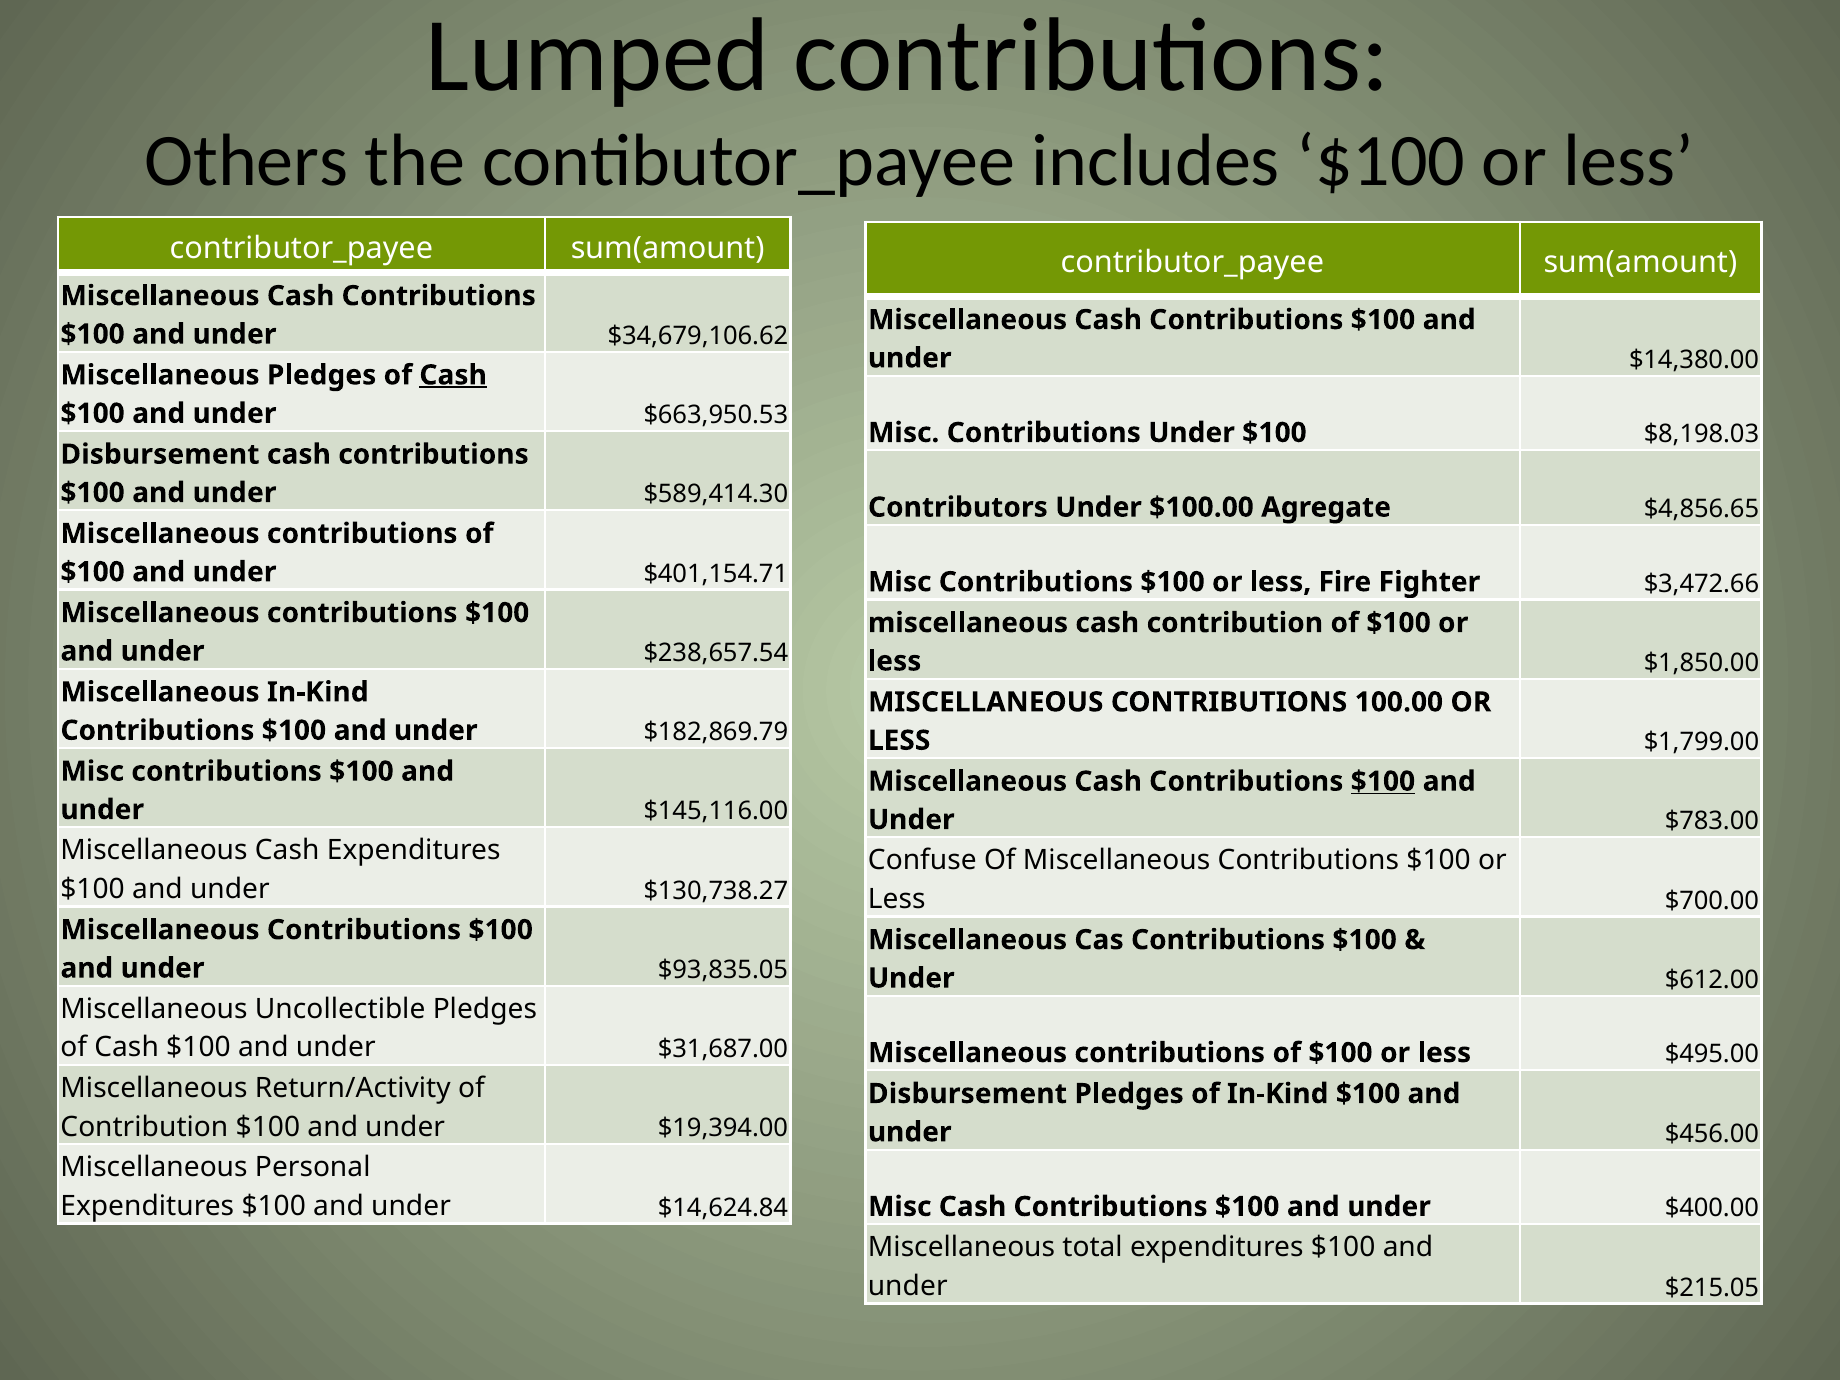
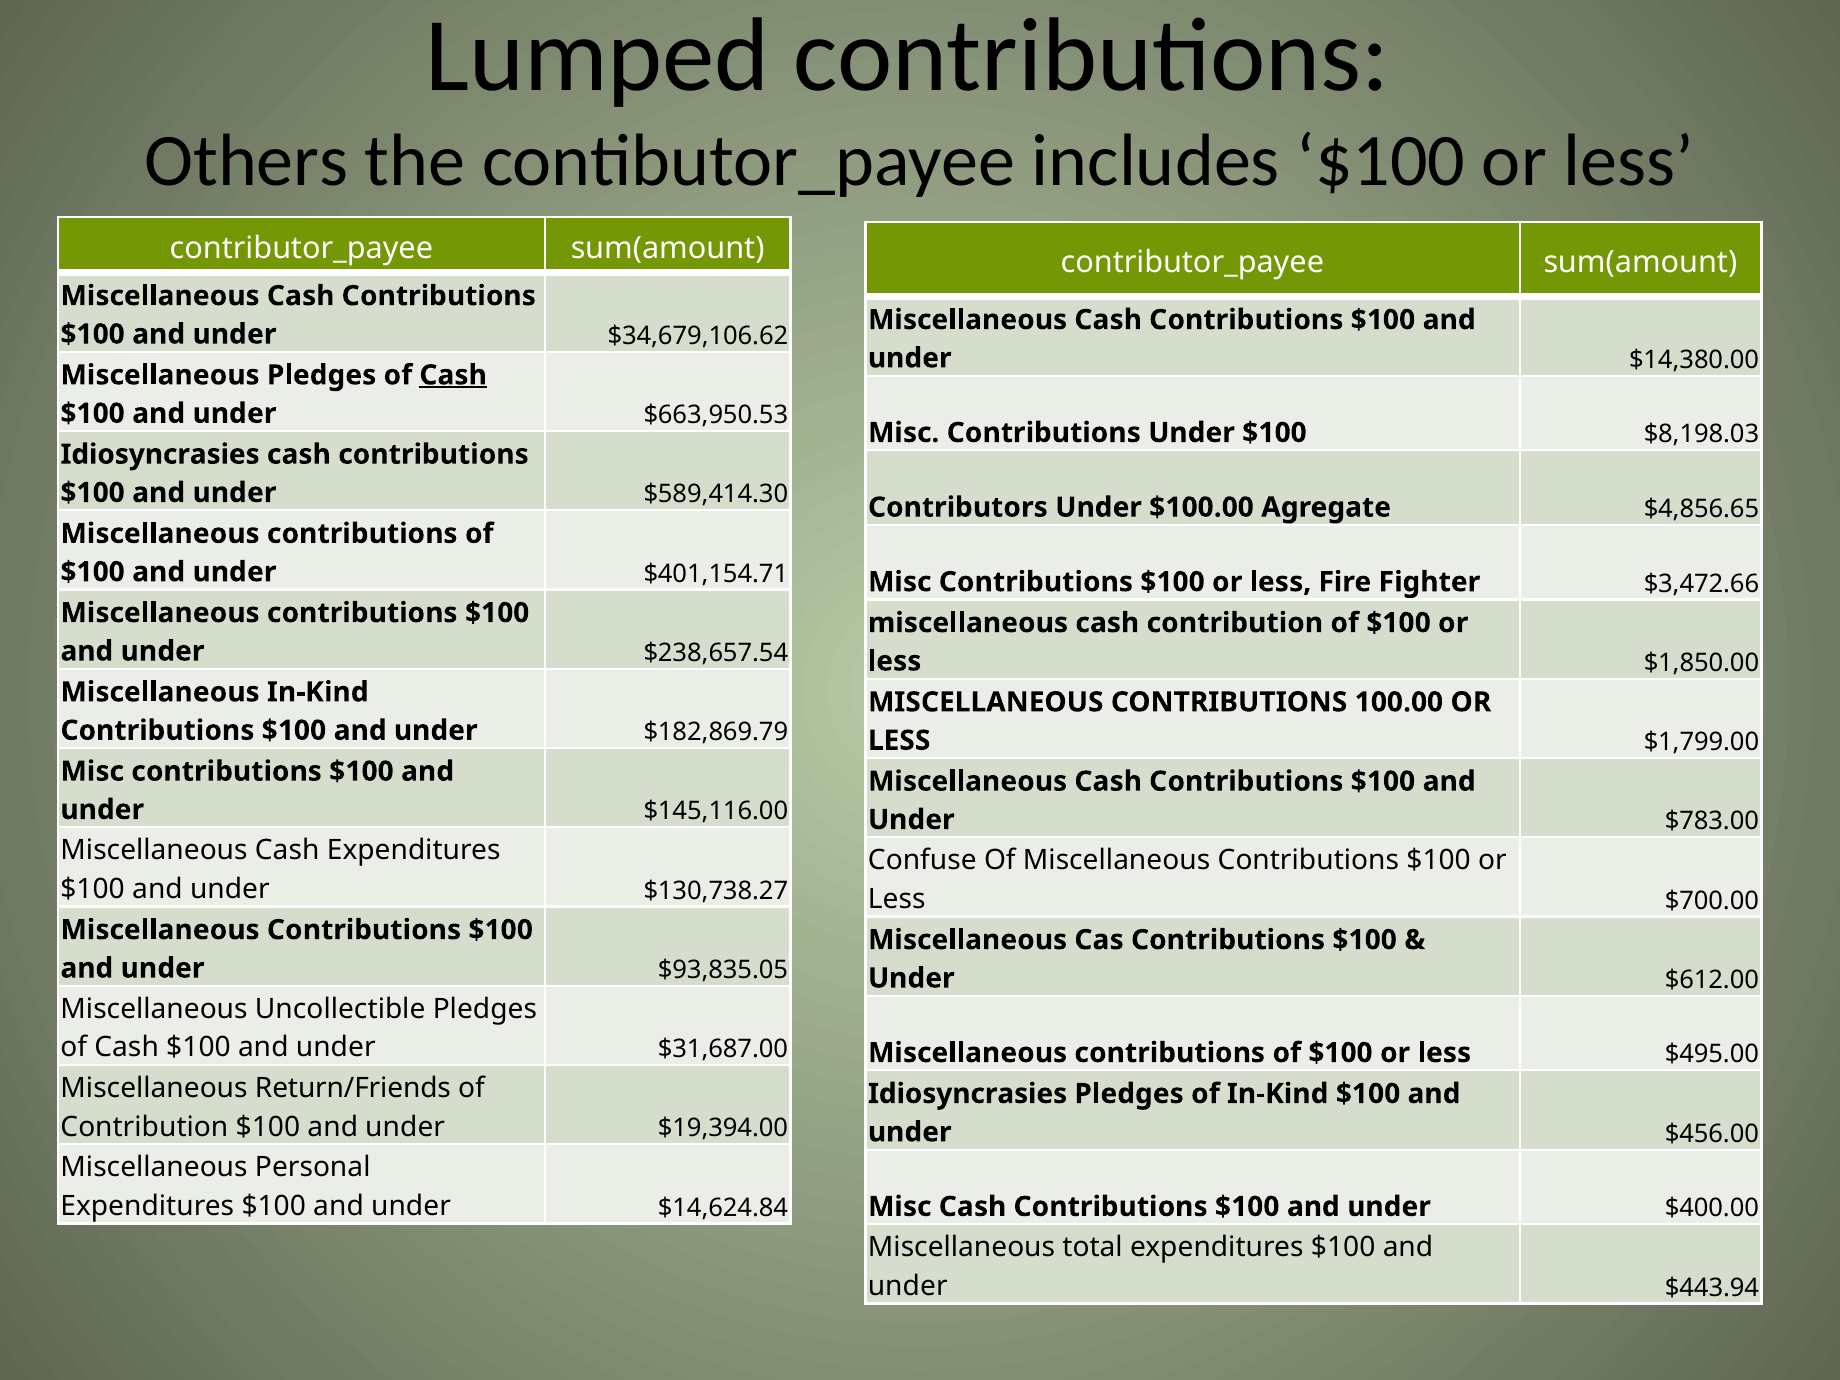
Disbursement at (160, 454): Disbursement -> Idiosyncrasies
$100 at (1383, 781) underline: present -> none
Return/Activity: Return/Activity -> Return/Friends
Disbursement at (967, 1094): Disbursement -> Idiosyncrasies
$215.05: $215.05 -> $443.94
